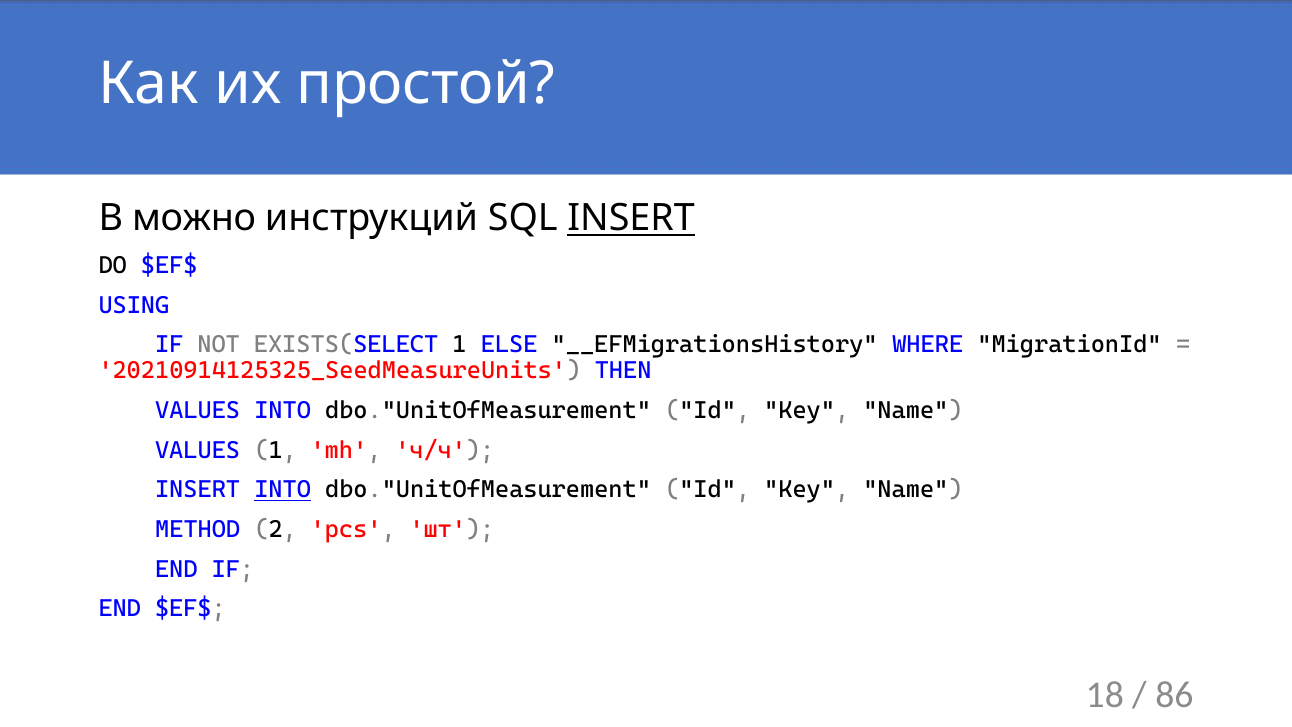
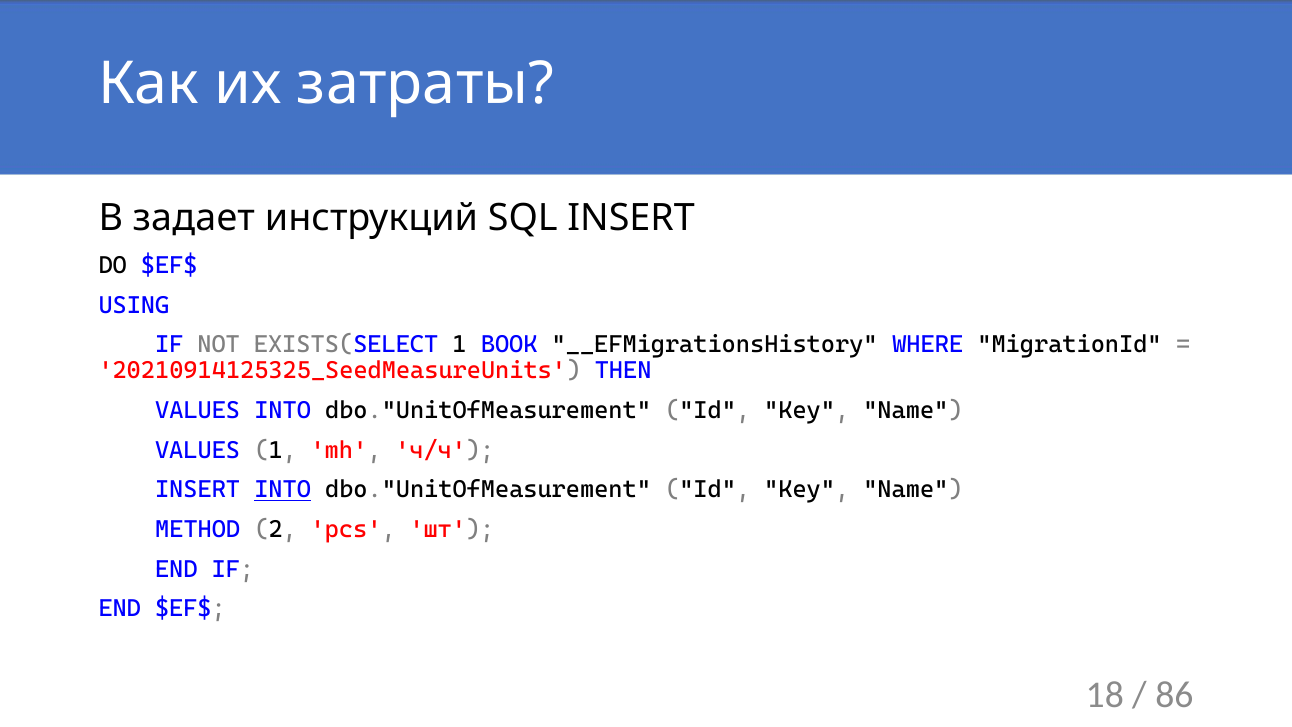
простой: простой -> затраты
можно: можно -> задает
INSERT at (631, 218) underline: present -> none
ELSE: ELSE -> BOOK
